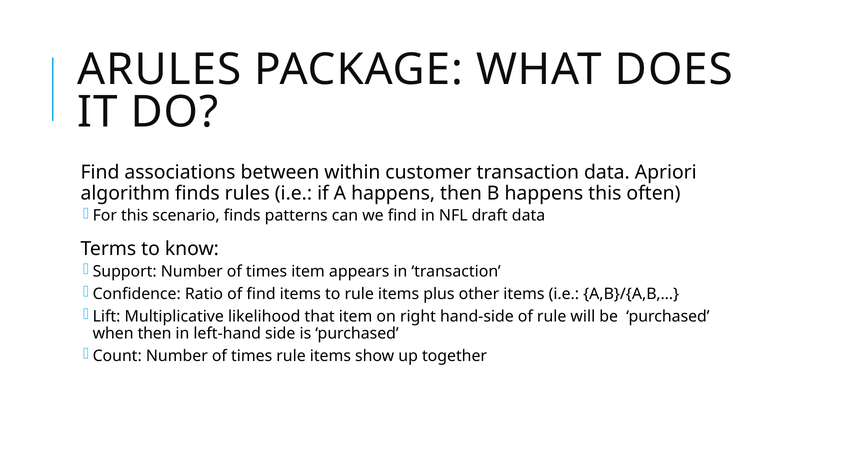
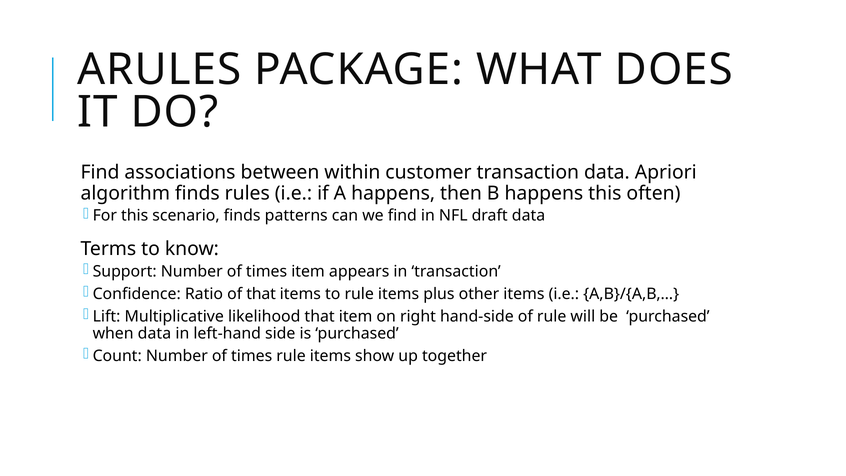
of find: find -> that
when then: then -> data
